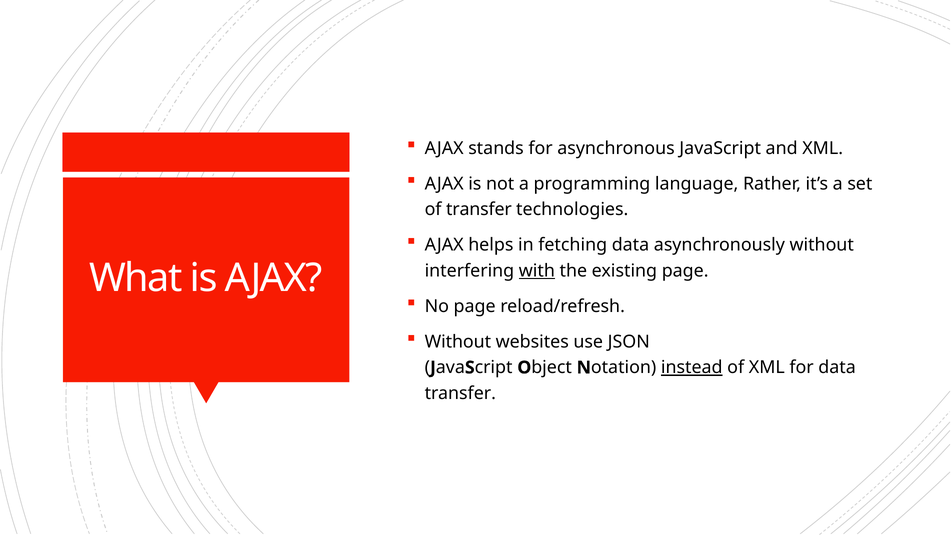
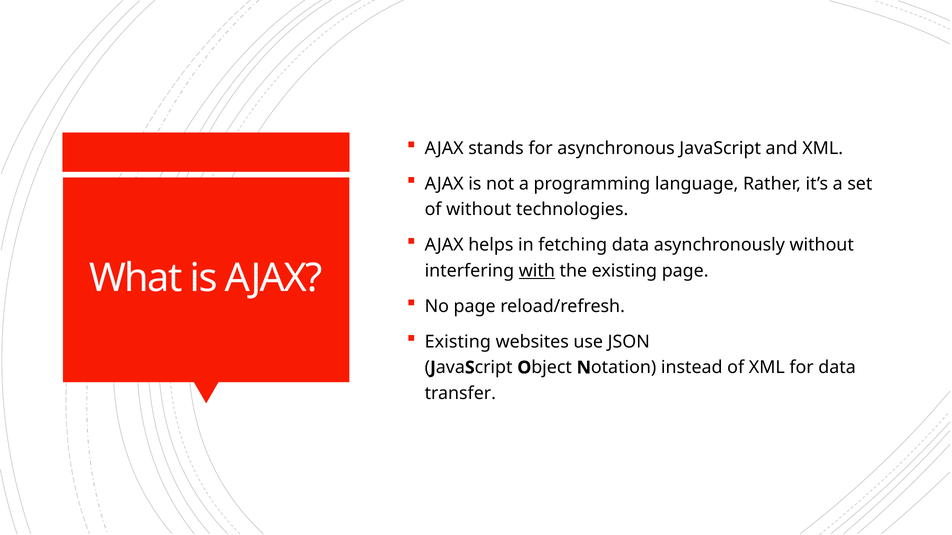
of transfer: transfer -> without
Without at (458, 342): Without -> Existing
instead underline: present -> none
